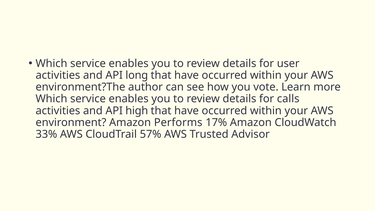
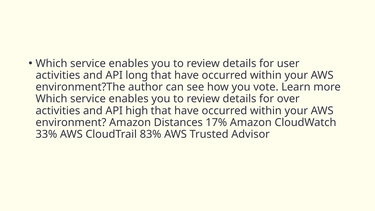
calls: calls -> over
Performs: Performs -> Distances
57%: 57% -> 83%
